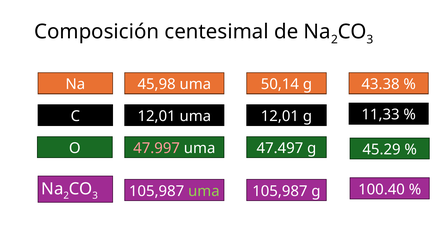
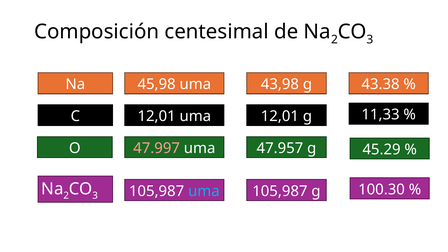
50,14: 50,14 -> 43,98
47.497: 47.497 -> 47.957
100.40: 100.40 -> 100.30
uma at (204, 191) colour: light green -> light blue
